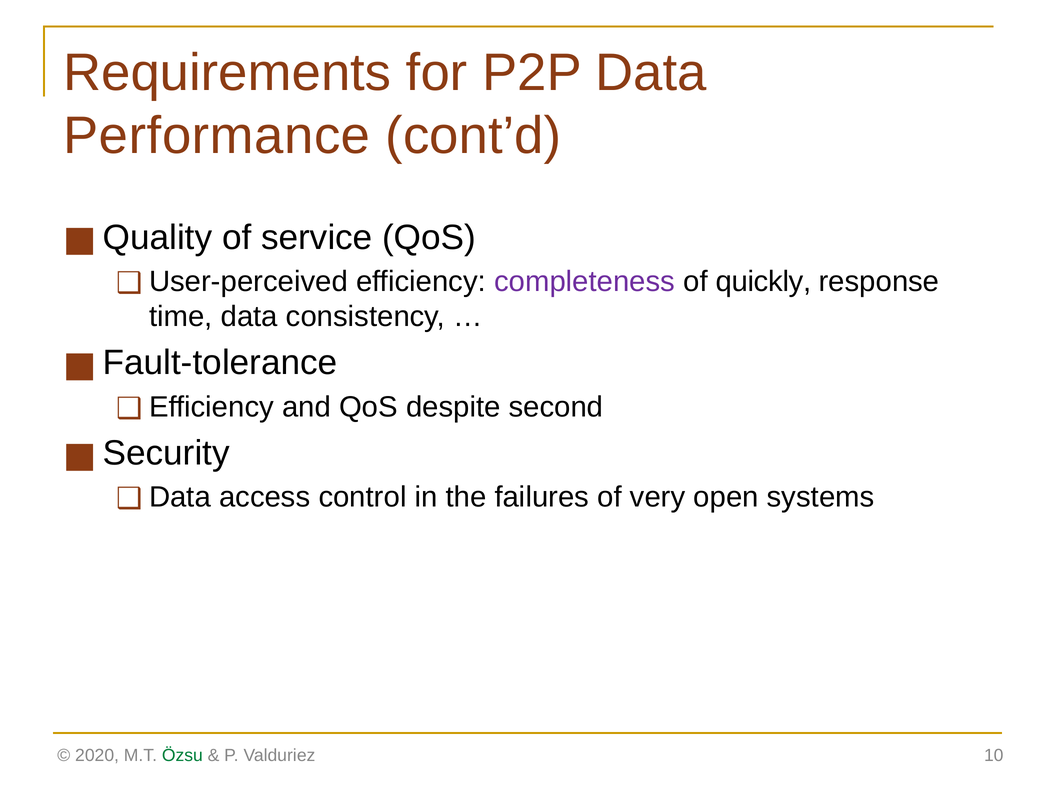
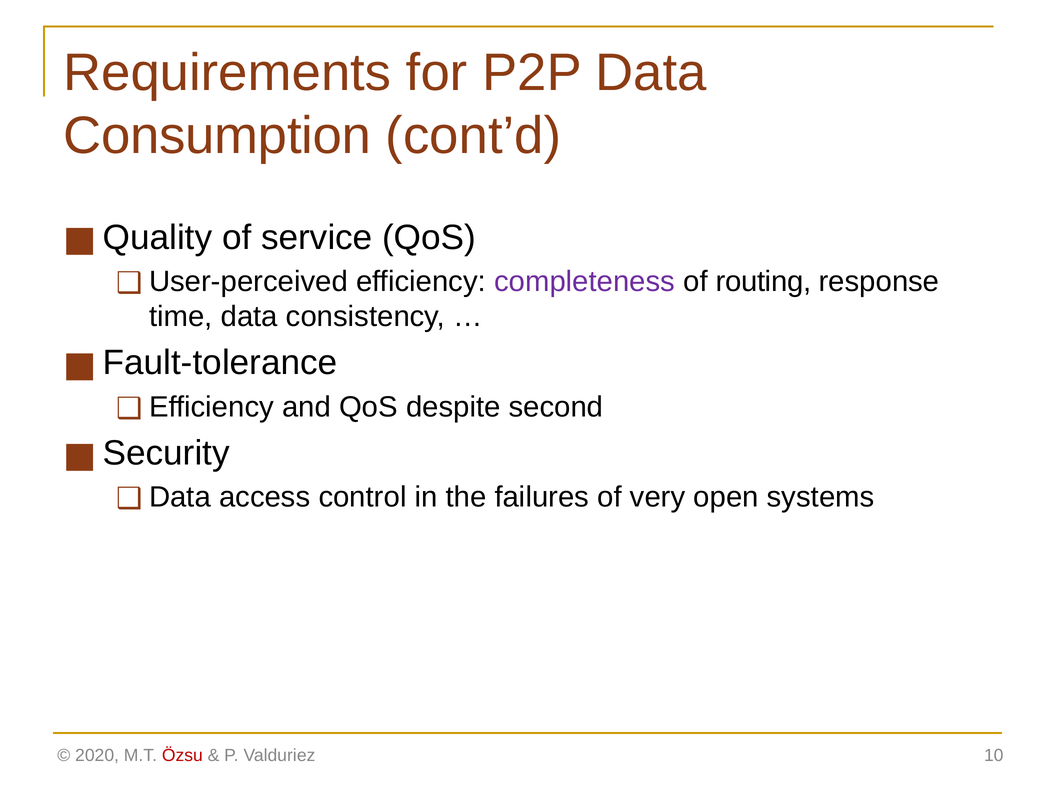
Performance: Performance -> Consumption
quickly: quickly -> routing
Özsu colour: green -> red
